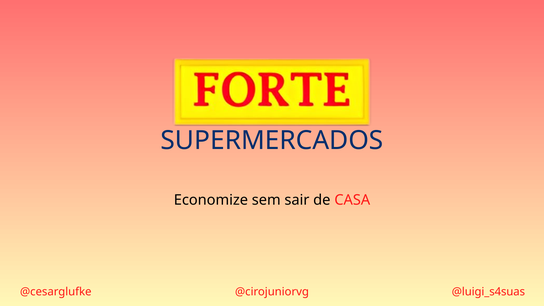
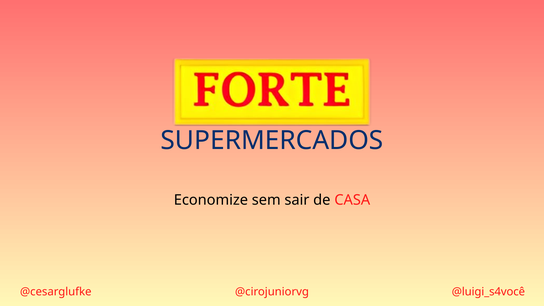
@luigi_s4suas: @luigi_s4suas -> @luigi_s4você
